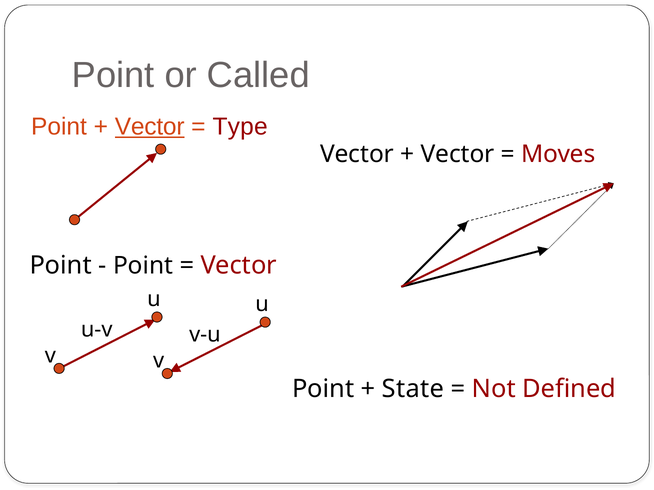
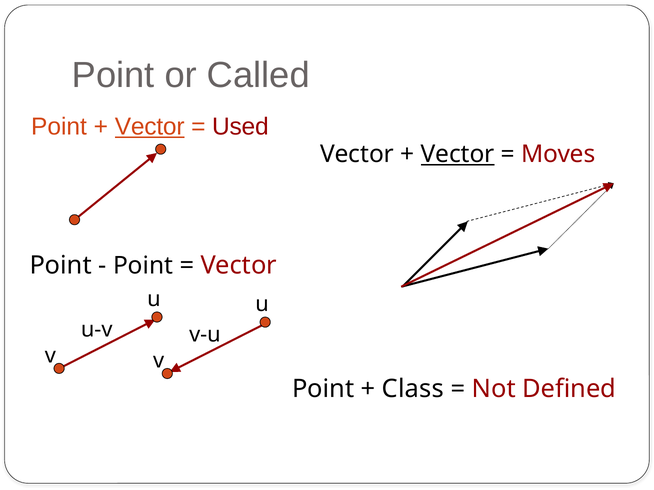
Type: Type -> Used
Vector at (458, 154) underline: none -> present
State: State -> Class
